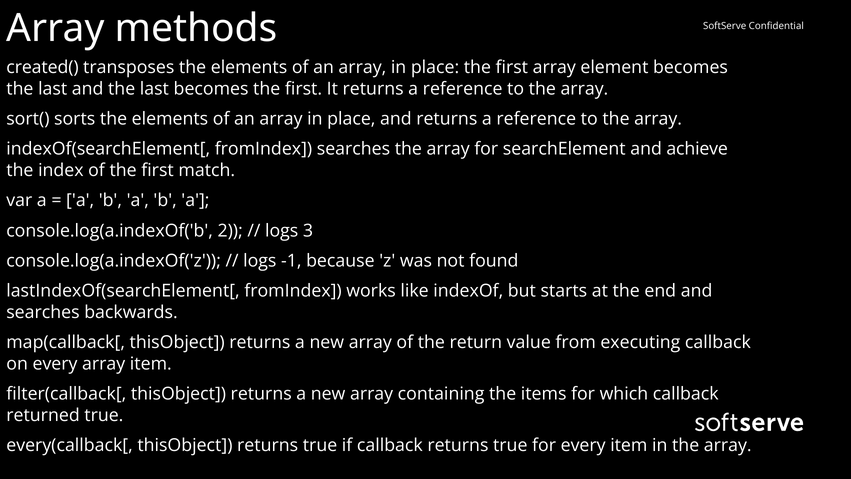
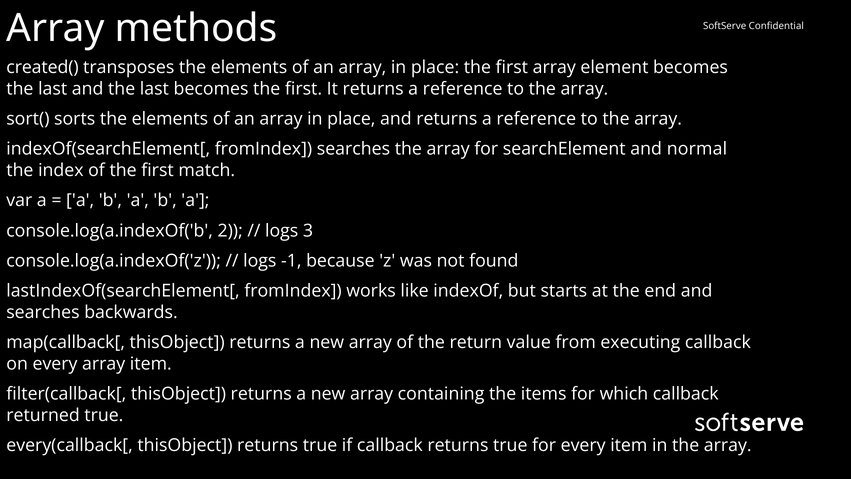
achieve: achieve -> normal
